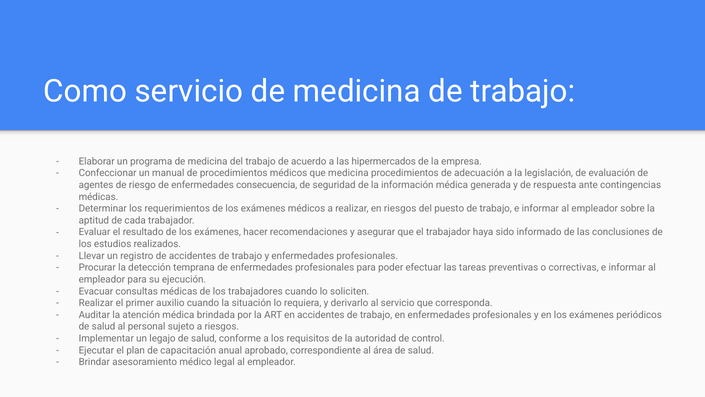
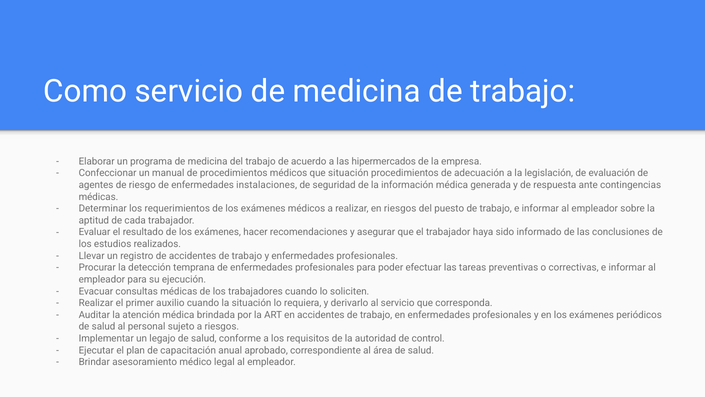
que medicina: medicina -> situación
consecuencia: consecuencia -> instalaciones
